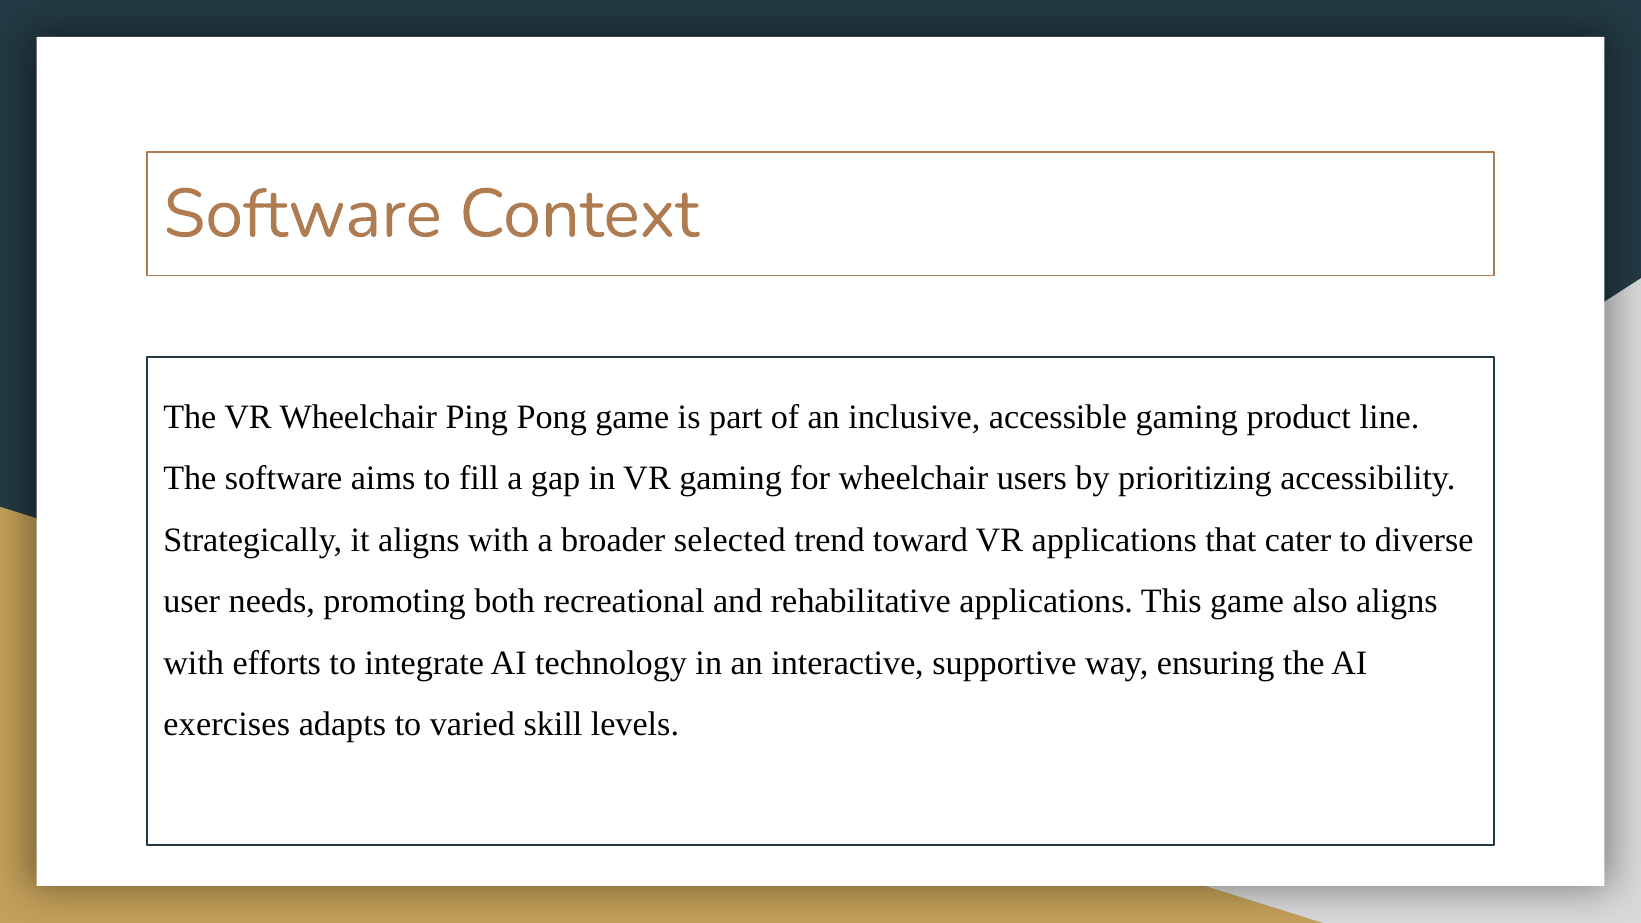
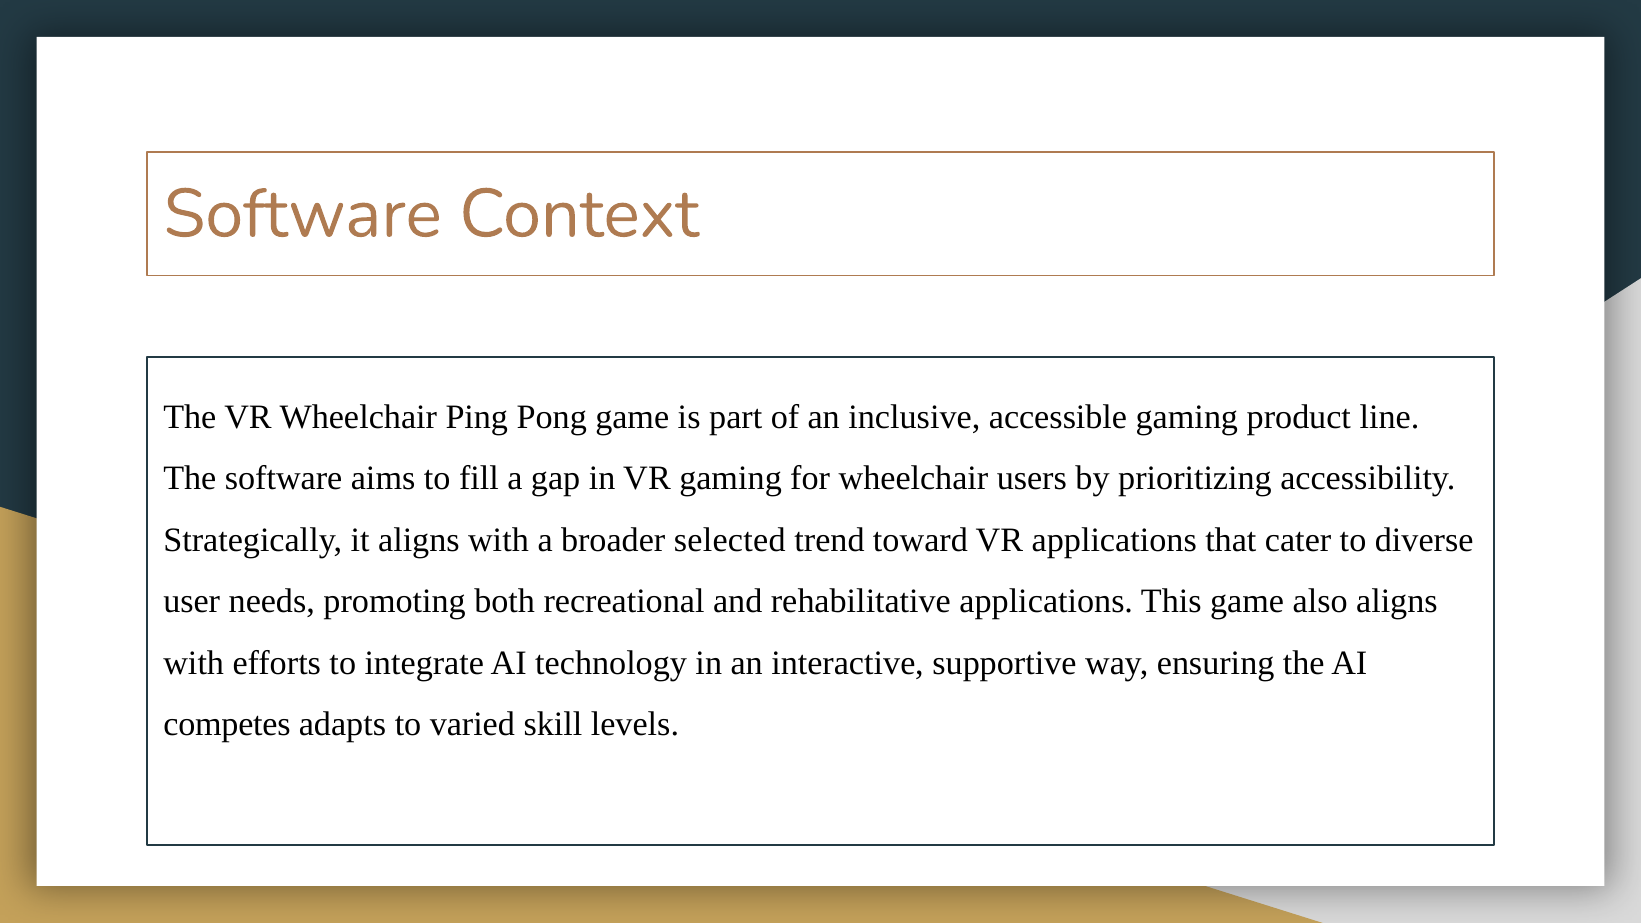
exercises: exercises -> competes
